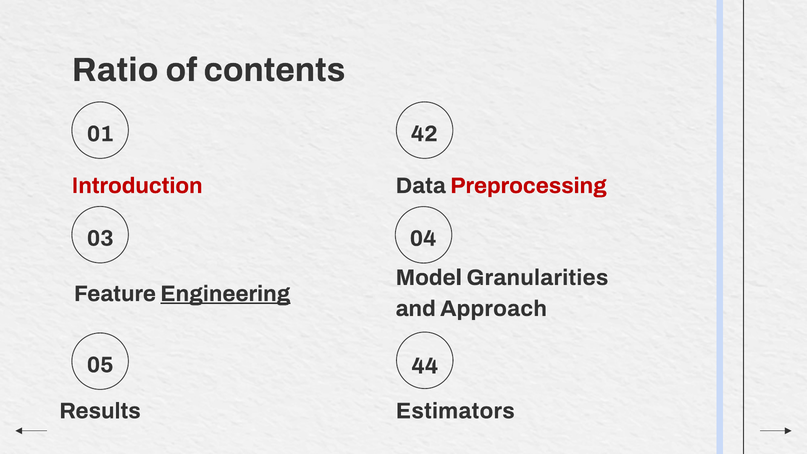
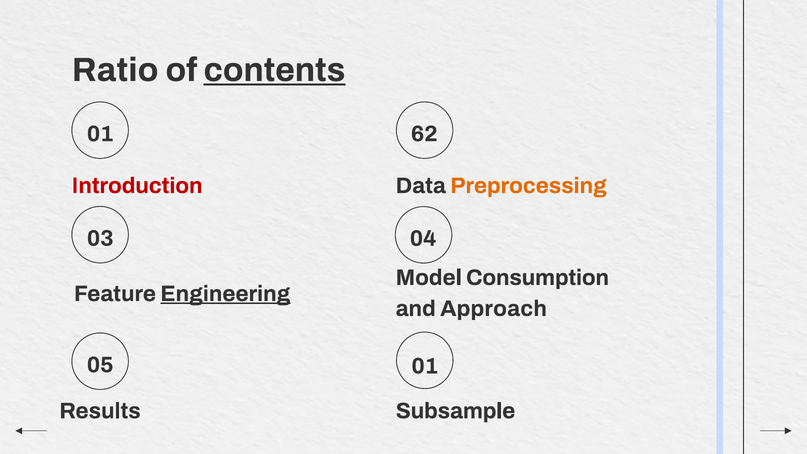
contents underline: none -> present
42: 42 -> 62
Preprocessing colour: red -> orange
Granularities: Granularities -> Consumption
05 44: 44 -> 01
Estimators: Estimators -> Subsample
